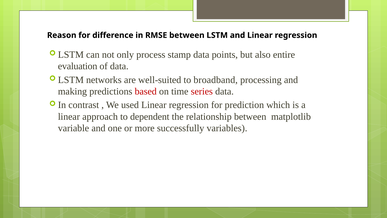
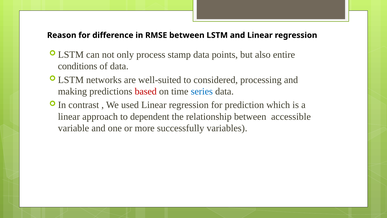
evaluation: evaluation -> conditions
broadband: broadband -> considered
series colour: red -> blue
matplotlib: matplotlib -> accessible
